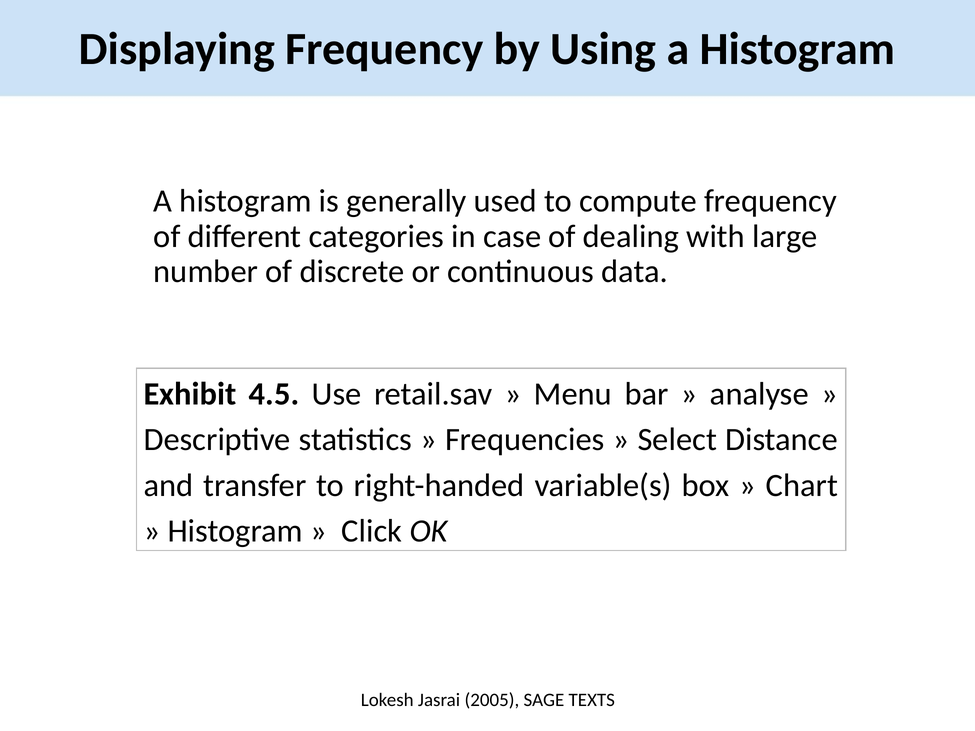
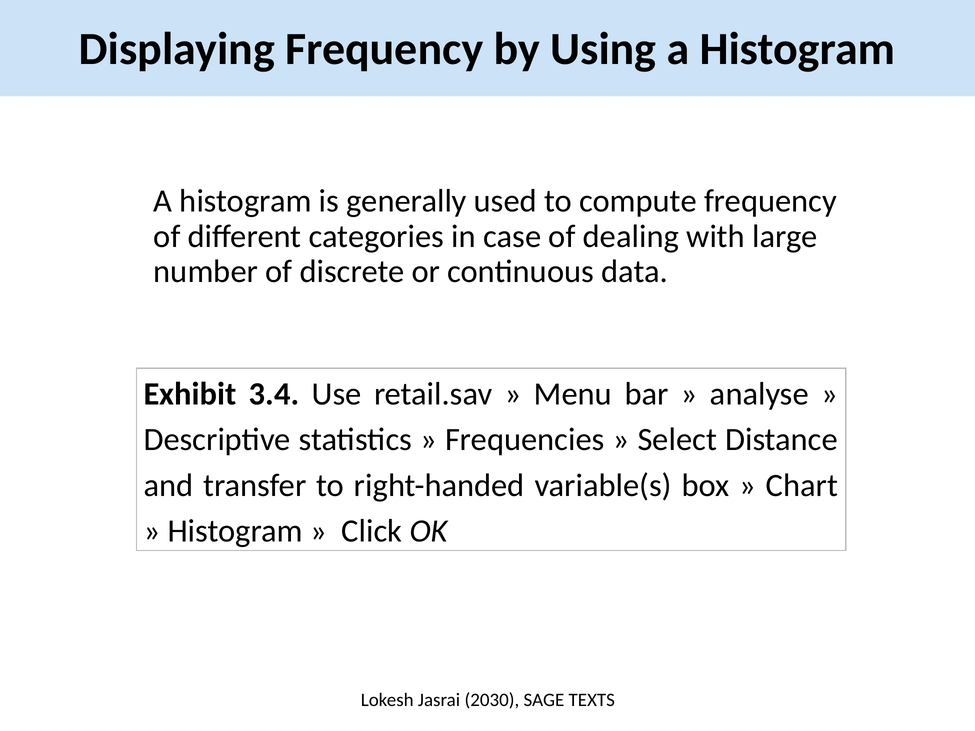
4.5: 4.5 -> 3.4
2005: 2005 -> 2030
